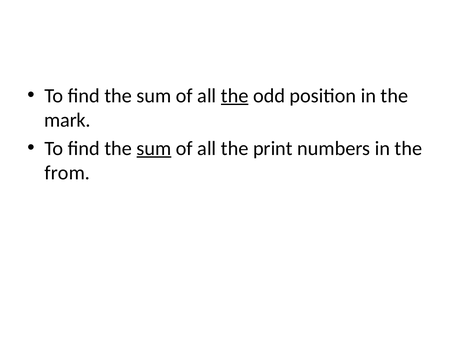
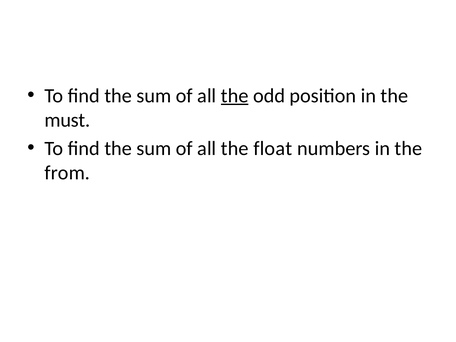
mark: mark -> must
sum at (154, 148) underline: present -> none
print: print -> float
